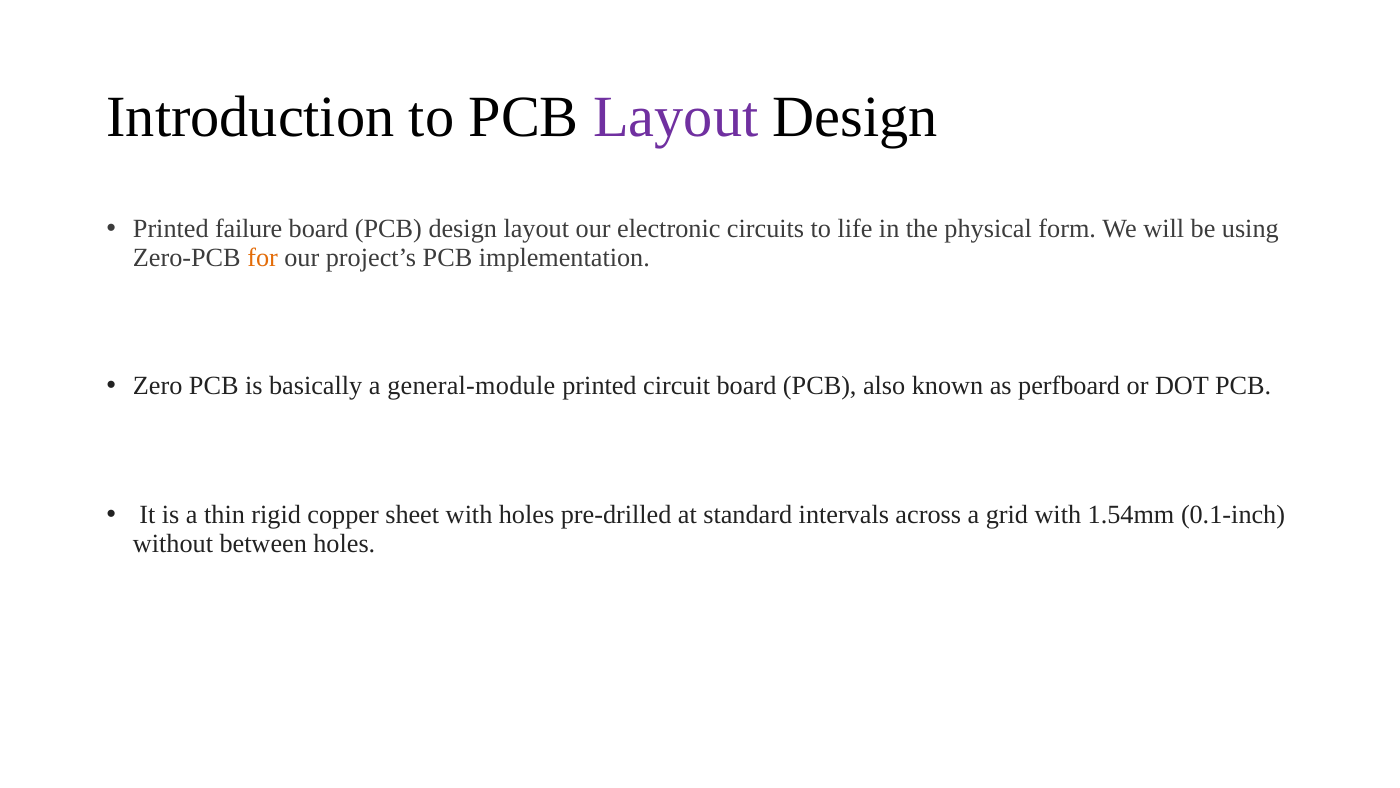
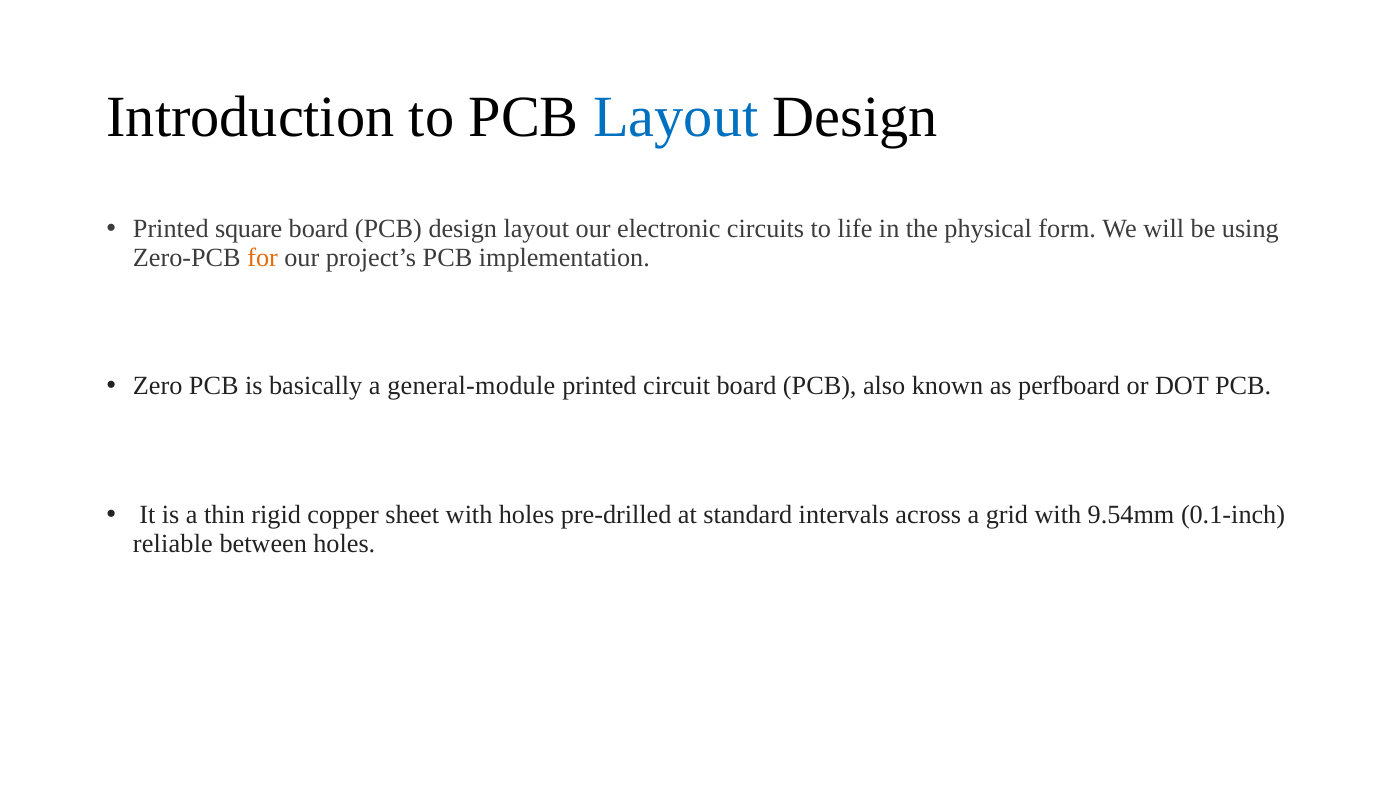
Layout at (676, 118) colour: purple -> blue
failure: failure -> square
1.54mm: 1.54mm -> 9.54mm
without: without -> reliable
